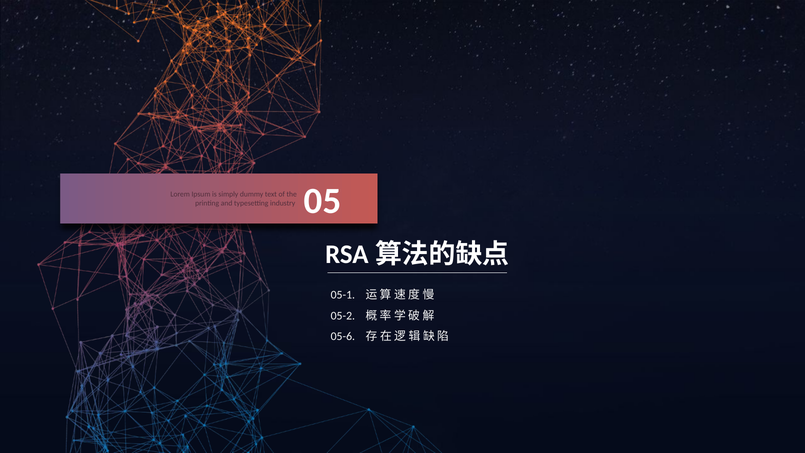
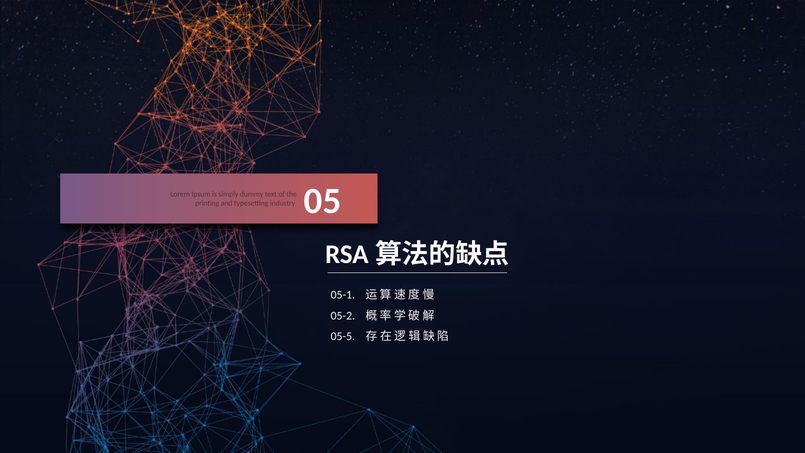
05-6: 05-6 -> 05-5
